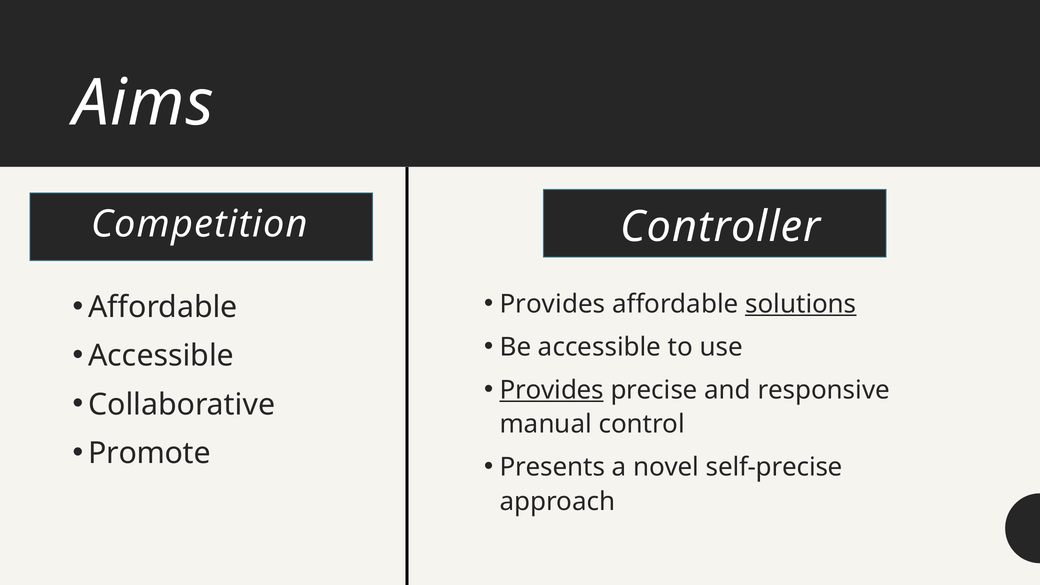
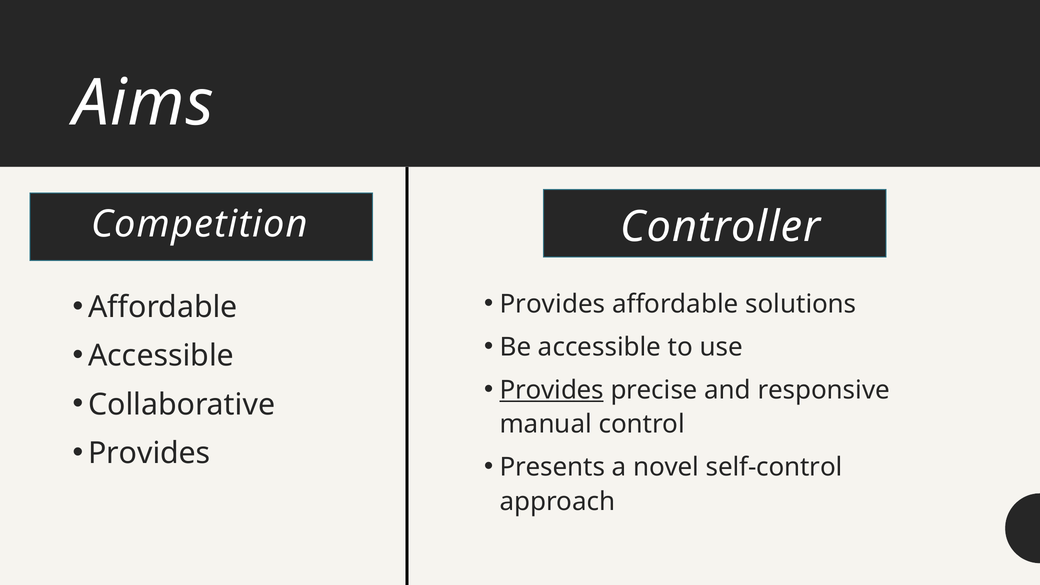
solutions underline: present -> none
Promote at (149, 453): Promote -> Provides
self-precise: self-precise -> self-control
